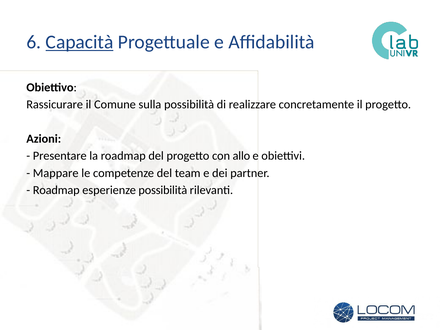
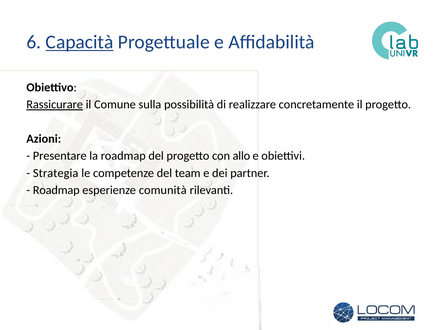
Rassicurare underline: none -> present
Mappare: Mappare -> Strategia
esperienze possibilità: possibilità -> comunità
